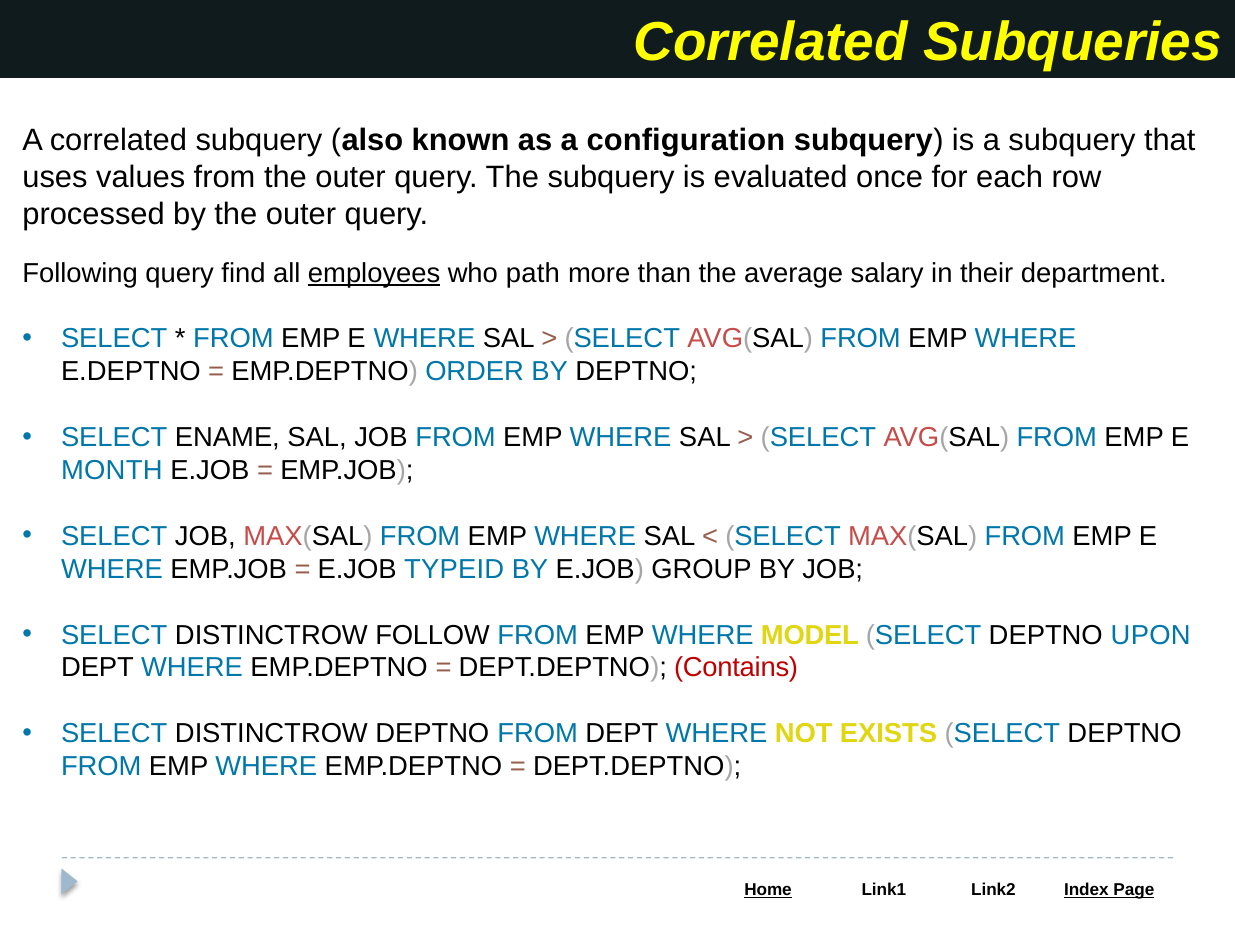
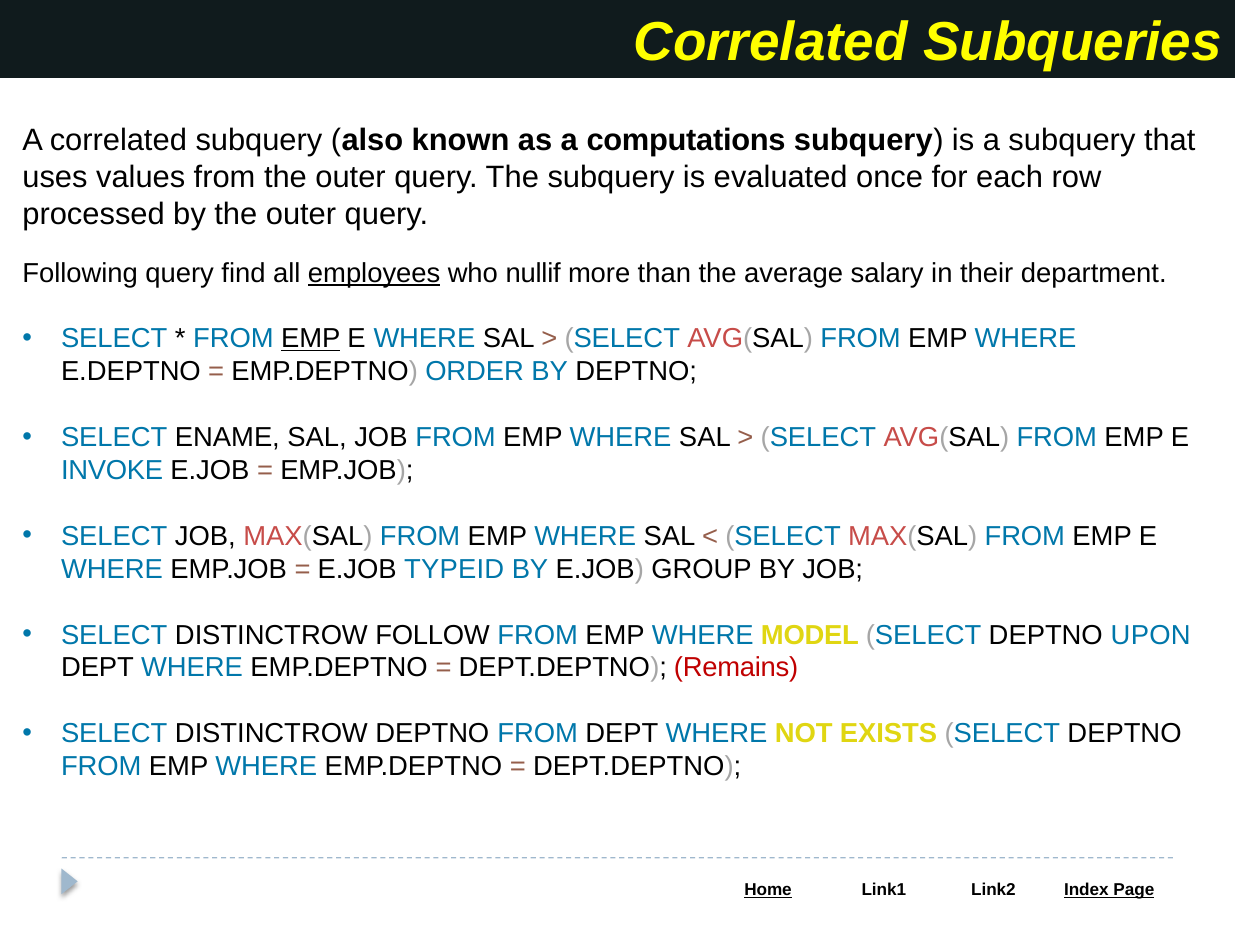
configuration: configuration -> computations
path: path -> nullif
EMP at (311, 339) underline: none -> present
MONTH: MONTH -> INVOKE
Contains: Contains -> Remains
